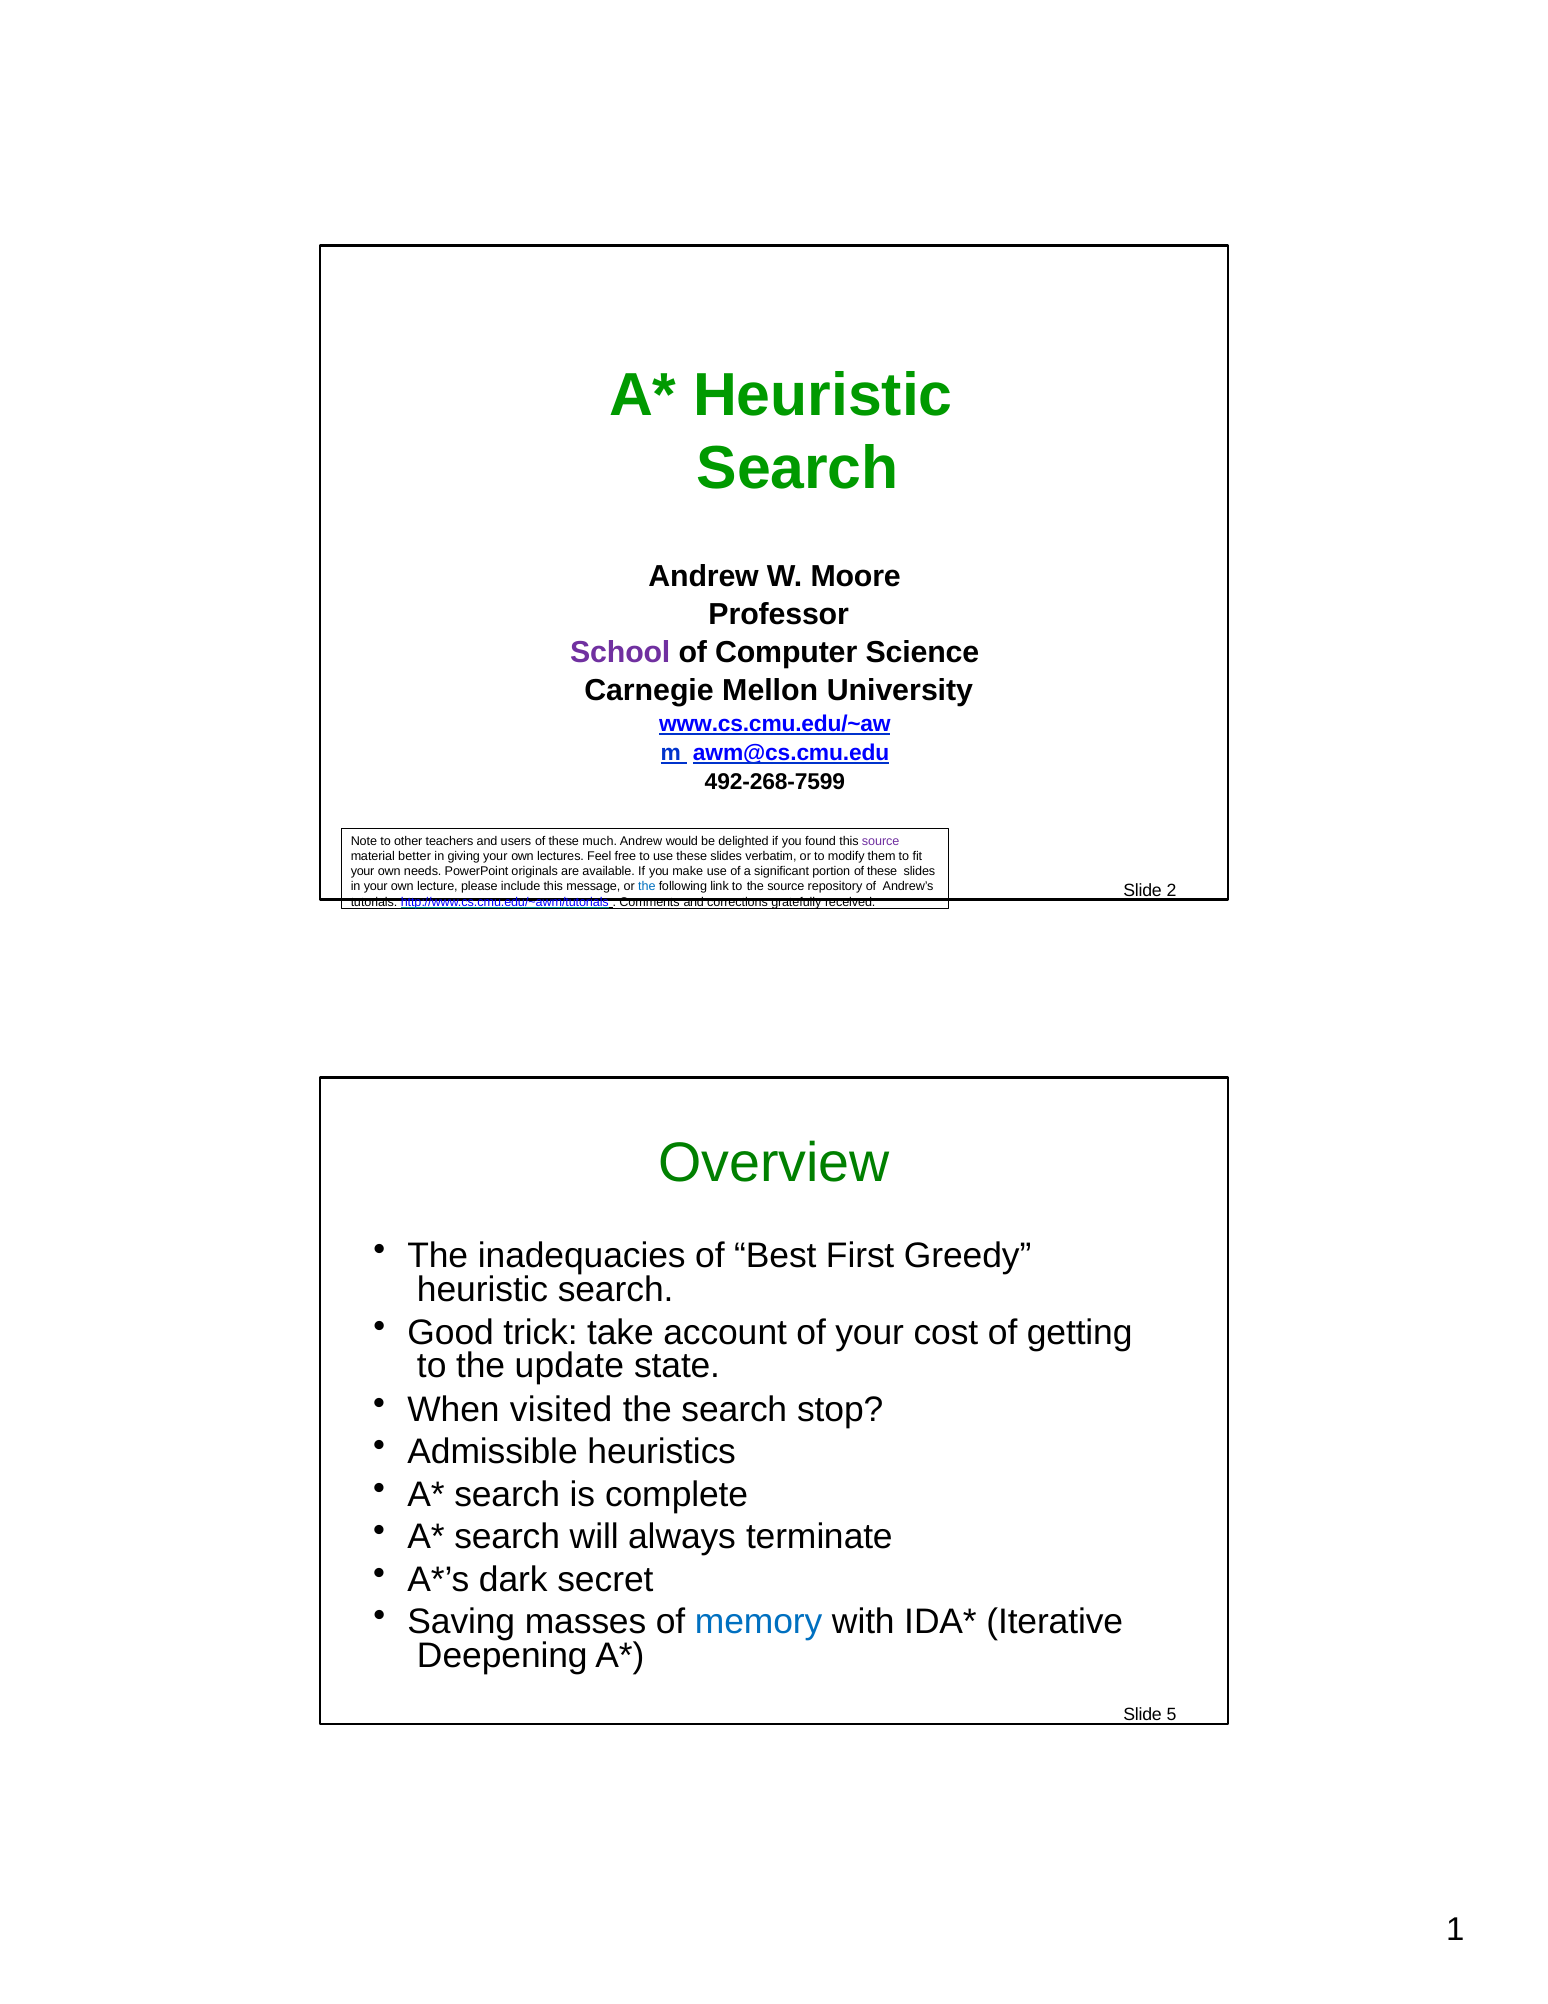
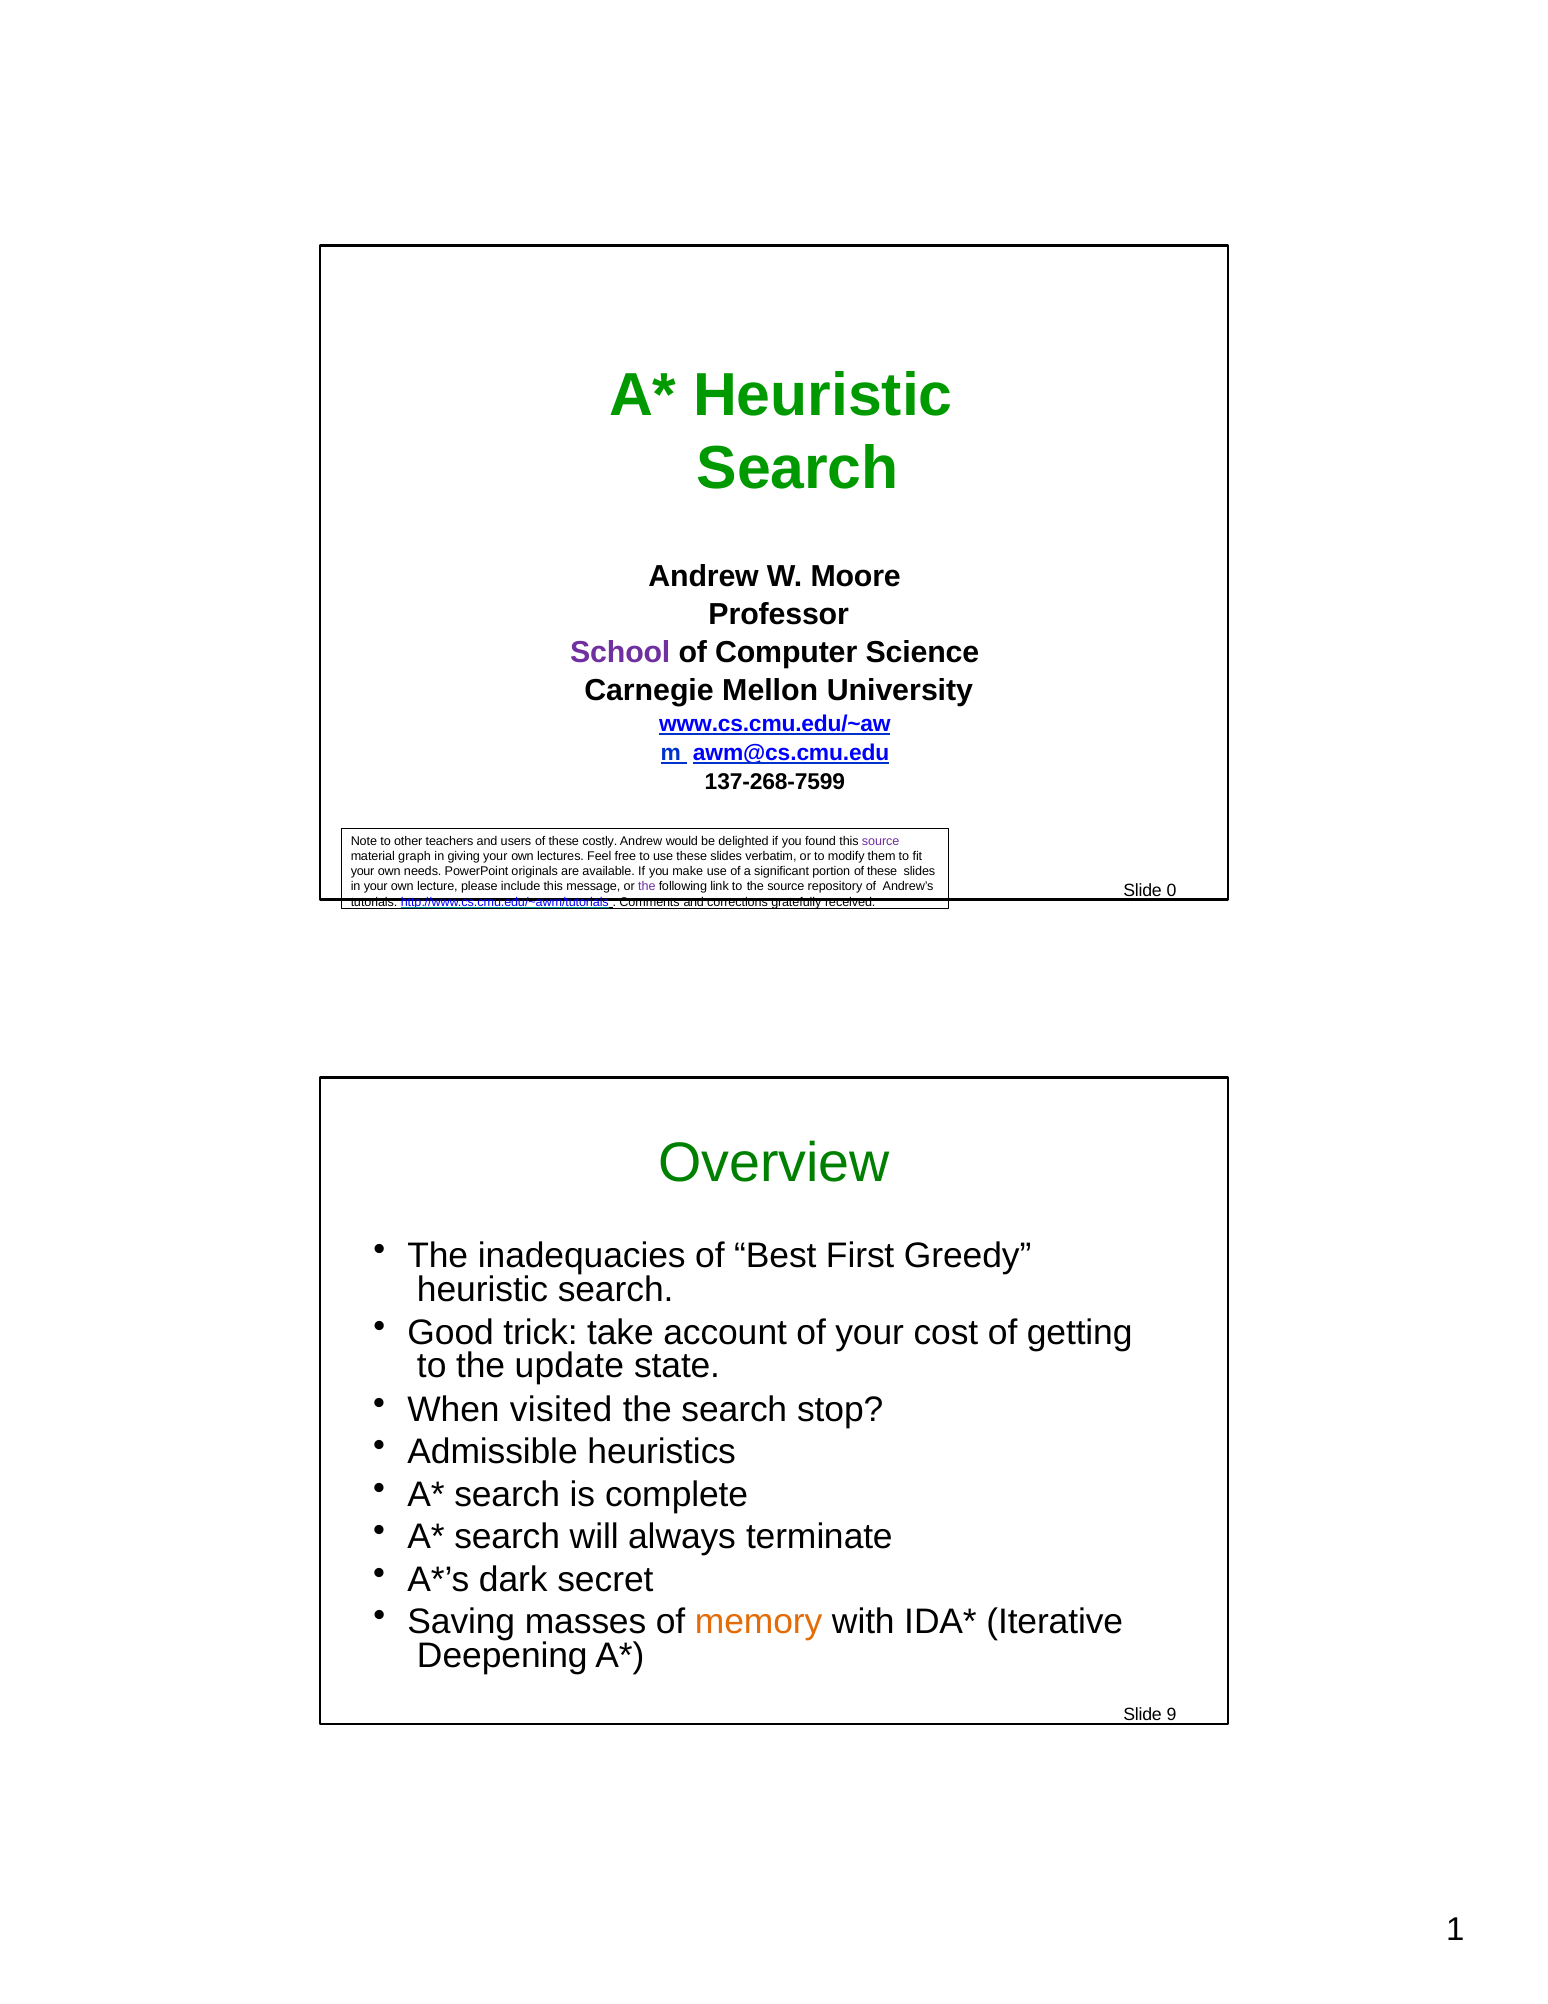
492-268-7599: 492-268-7599 -> 137-268-7599
much: much -> costly
better: better -> graph
the at (647, 886) colour: blue -> purple
2: 2 -> 0
memory colour: blue -> orange
5: 5 -> 9
